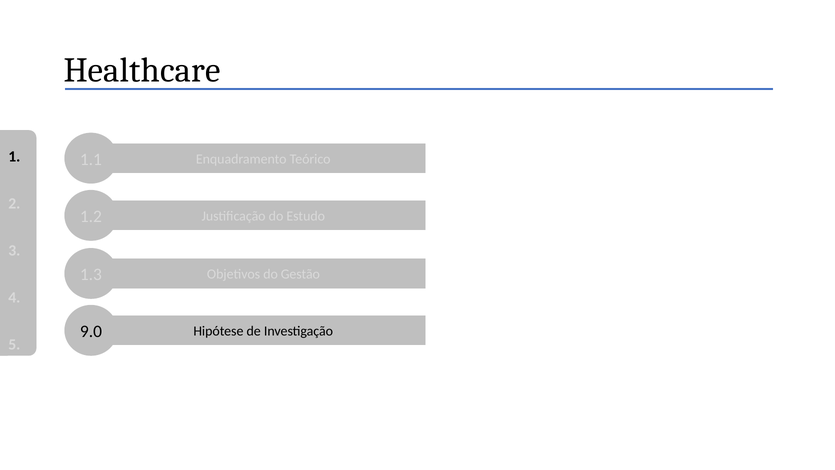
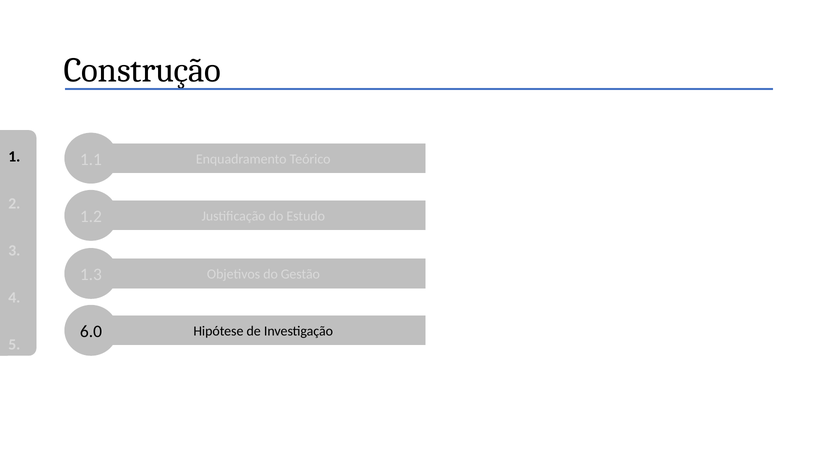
Healthcare: Healthcare -> Construção
9.0: 9.0 -> 6.0
